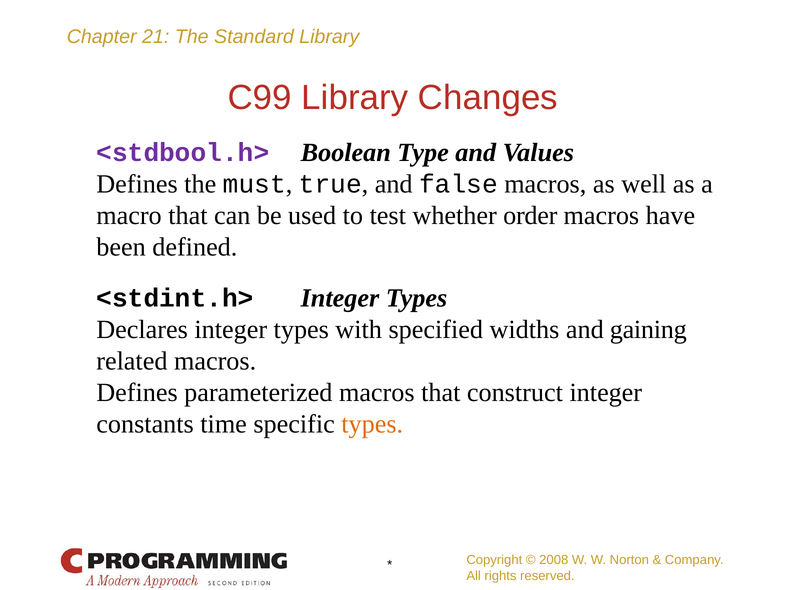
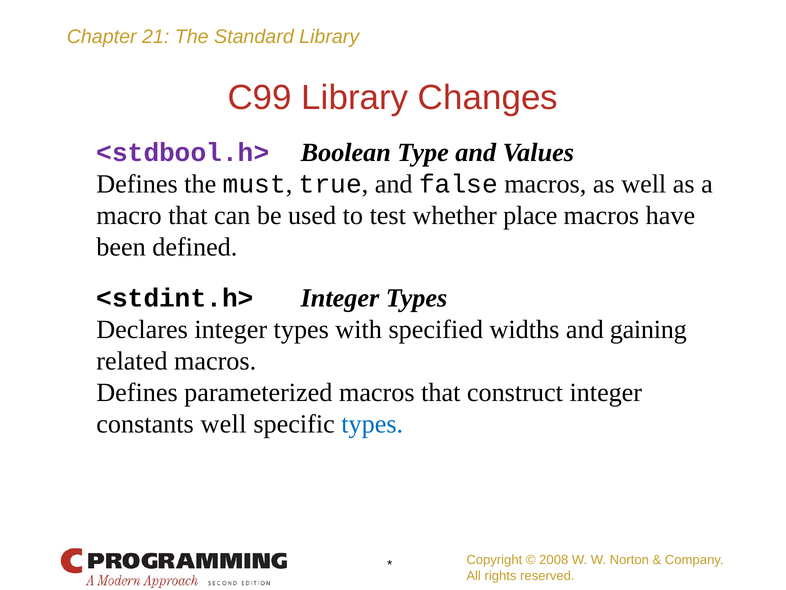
order: order -> place
constants time: time -> well
types at (372, 424) colour: orange -> blue
